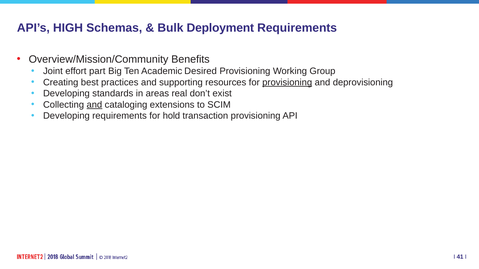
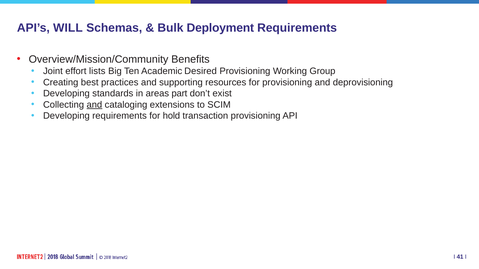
HIGH: HIGH -> WILL
part: part -> lists
provisioning at (287, 82) underline: present -> none
real: real -> part
